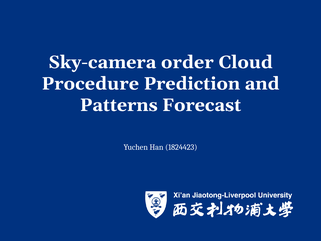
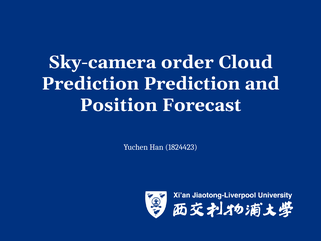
Procedure at (90, 84): Procedure -> Prediction
Patterns: Patterns -> Position
